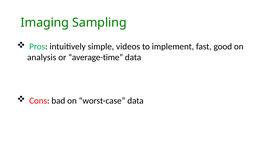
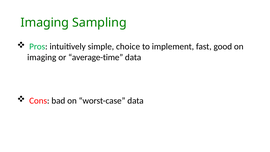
videos: videos -> choice
analysis at (42, 57): analysis -> imaging
